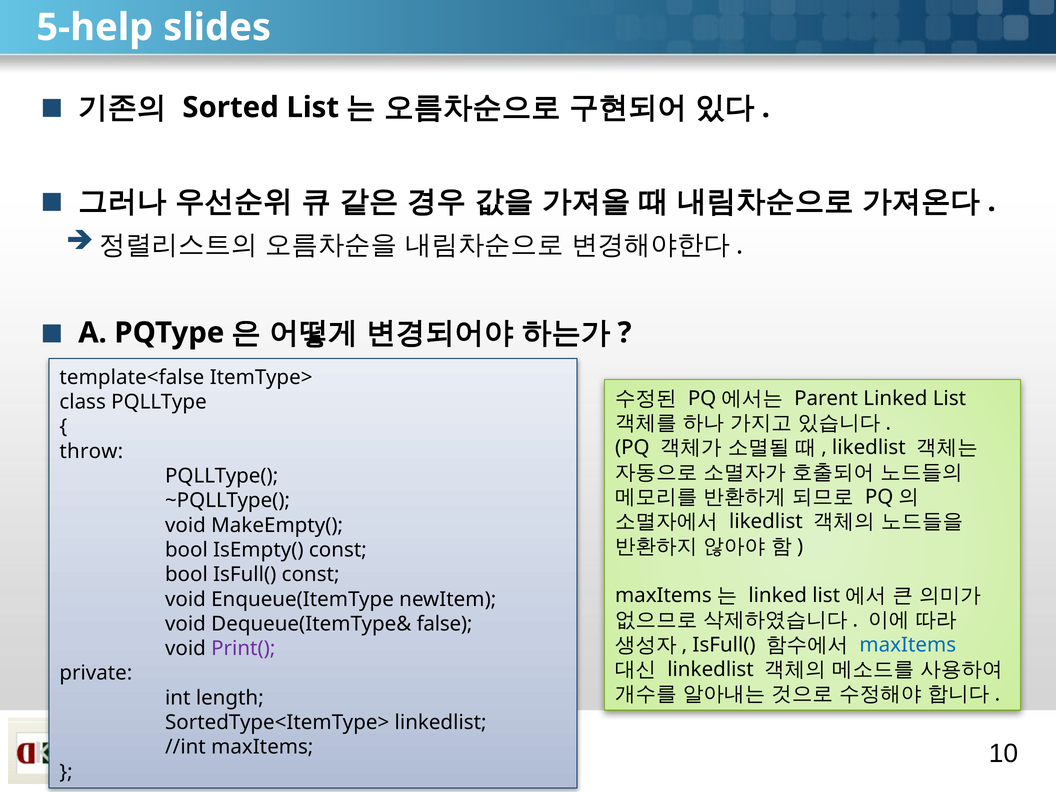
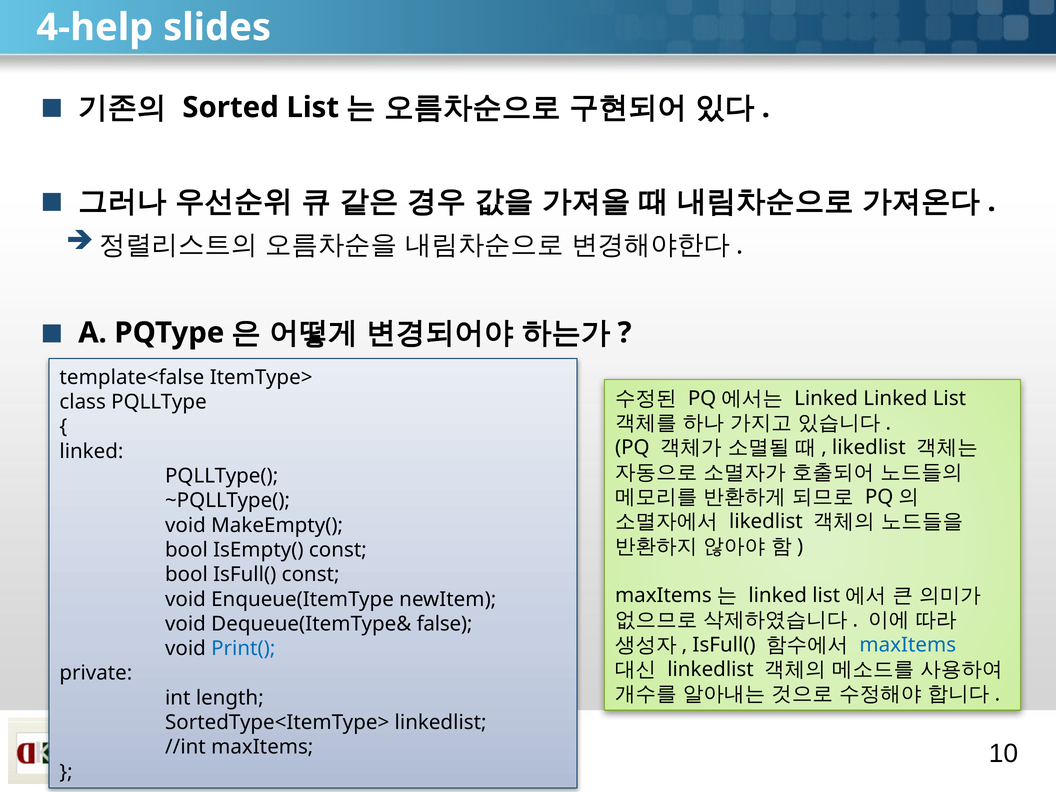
5-help: 5-help -> 4-help
Parent at (826, 398): Parent -> Linked
throw at (91, 451): throw -> linked
Print( colour: purple -> blue
